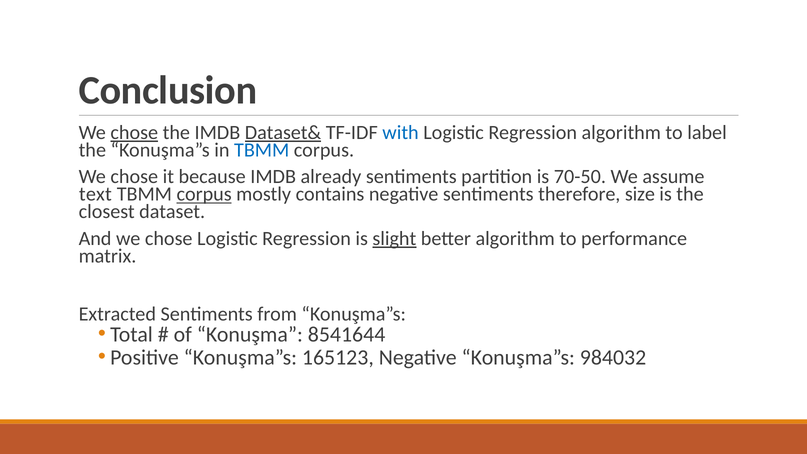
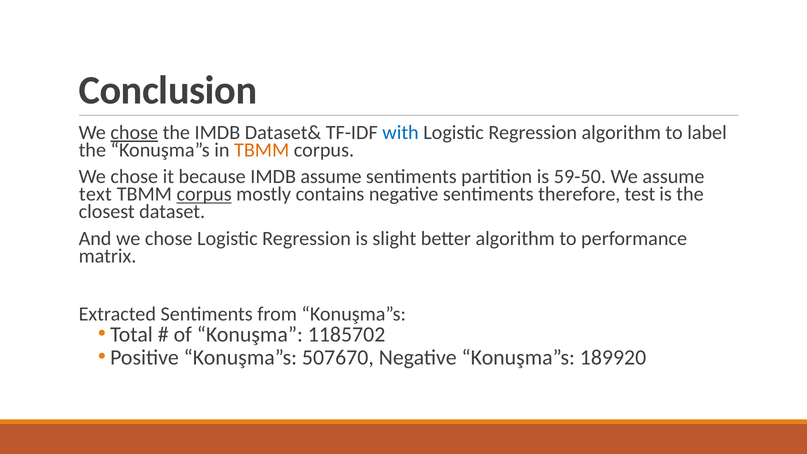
Dataset& underline: present -> none
TBMM at (262, 150) colour: blue -> orange
IMDB already: already -> assume
70-50: 70-50 -> 59-50
size: size -> test
slight underline: present -> none
8541644: 8541644 -> 1185702
165123: 165123 -> 507670
984032: 984032 -> 189920
